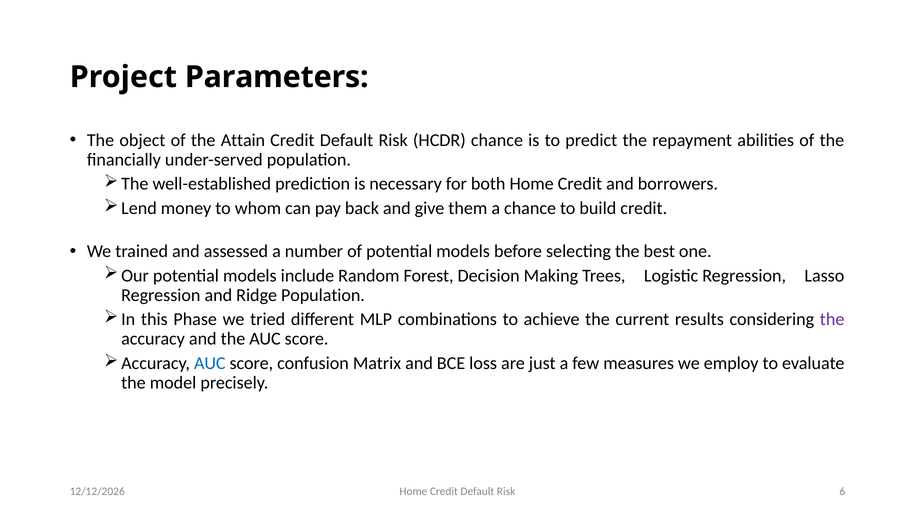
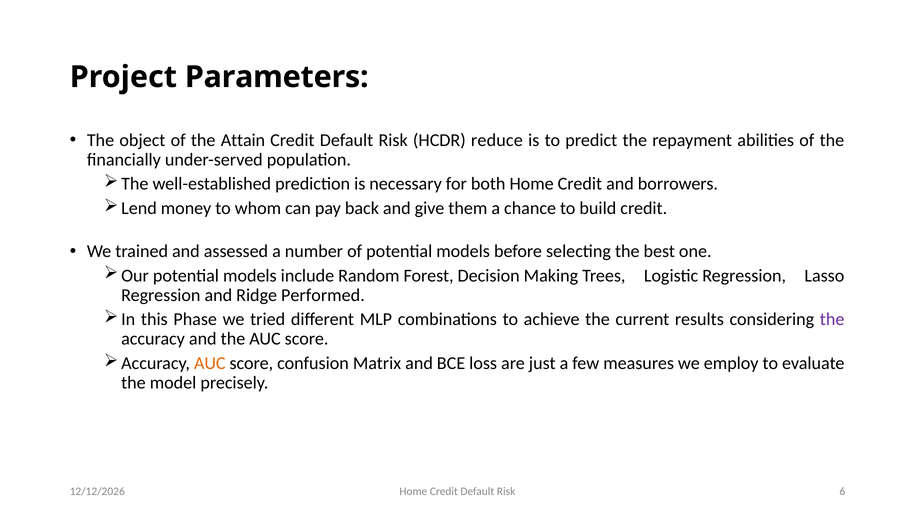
HCDR chance: chance -> reduce
Ridge Population: Population -> Performed
AUC at (210, 363) colour: blue -> orange
